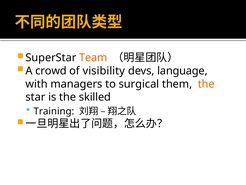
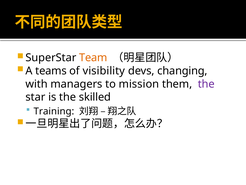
crowd: crowd -> teams
language: language -> changing
surgical: surgical -> mission
the at (206, 84) colour: orange -> purple
